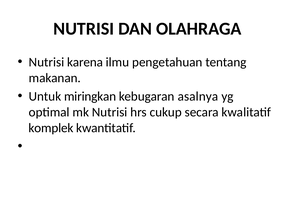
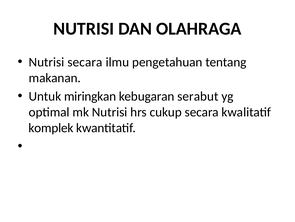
Nutrisi karena: karena -> secara
asalnya: asalnya -> serabut
